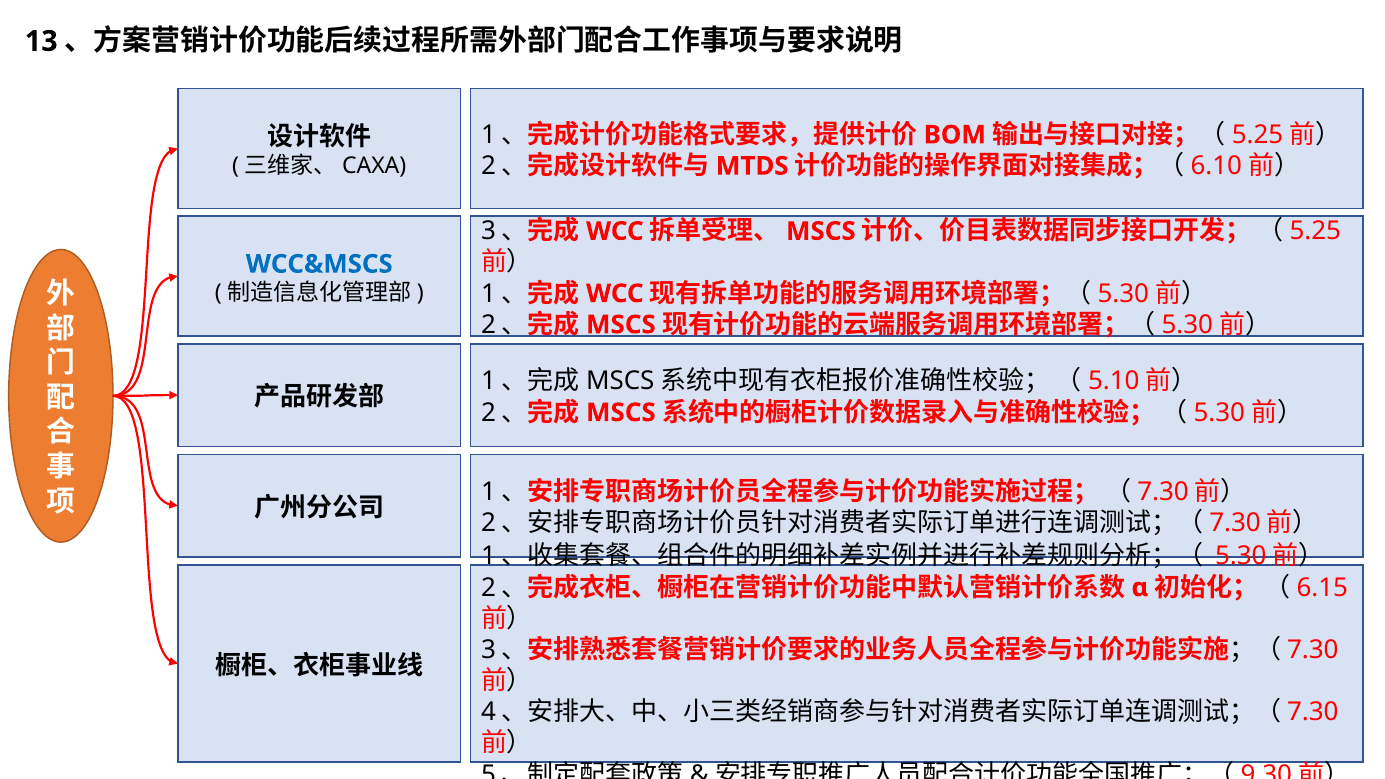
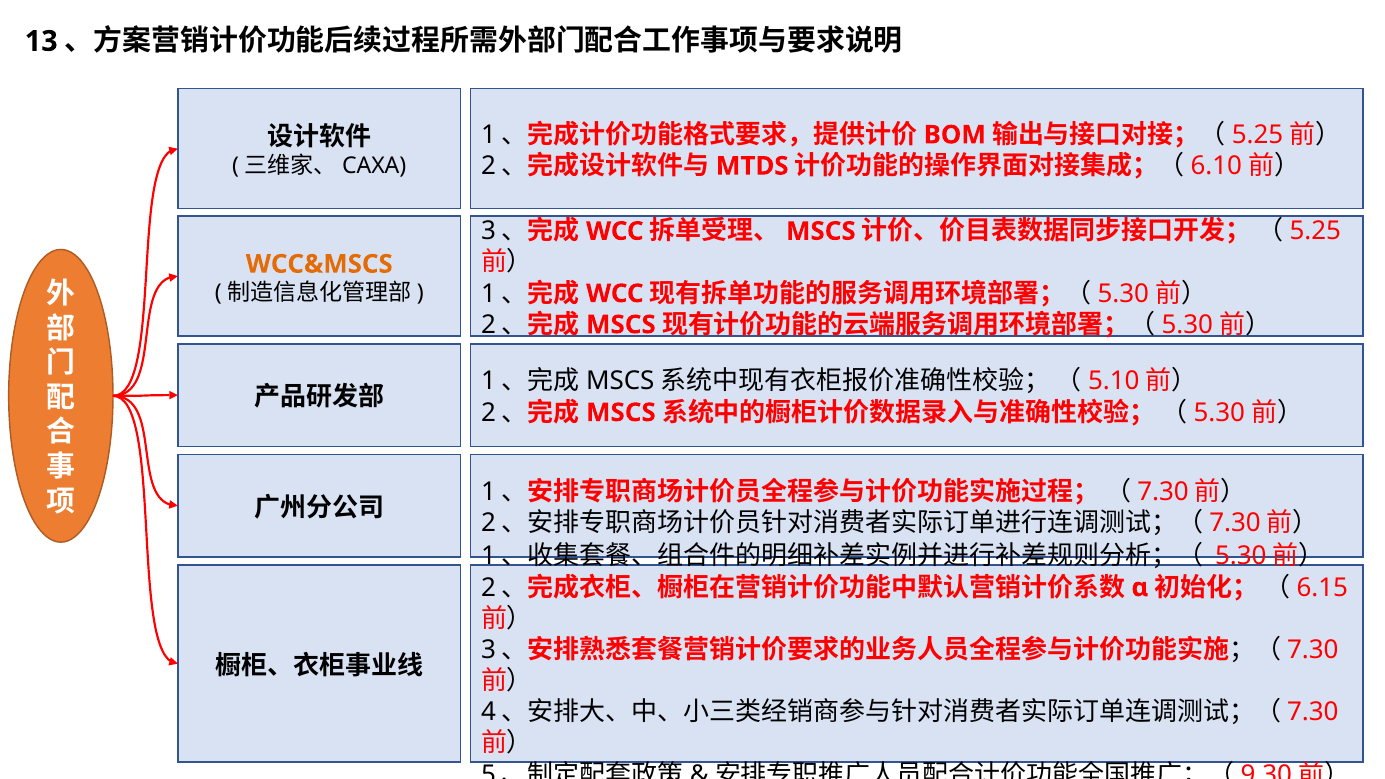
WCC&MSCS colour: blue -> orange
